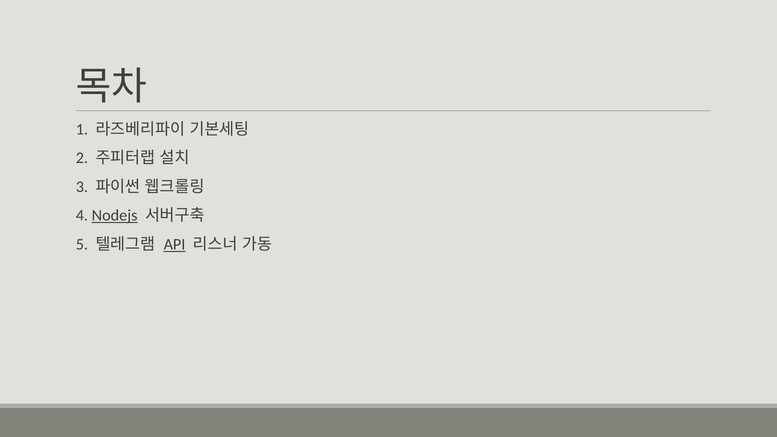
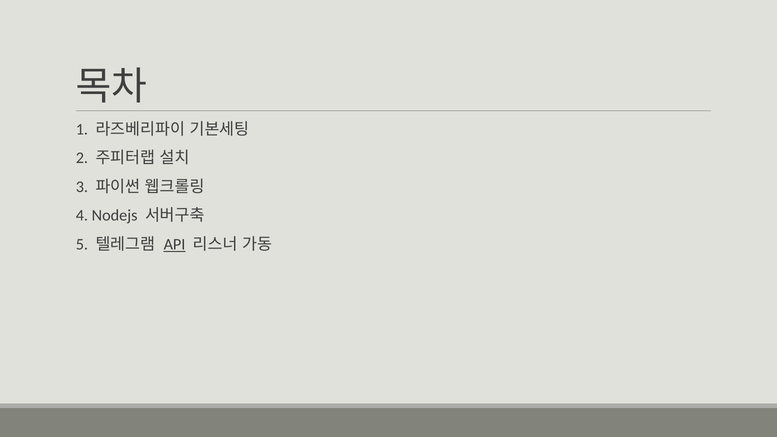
Nodejs underline: present -> none
